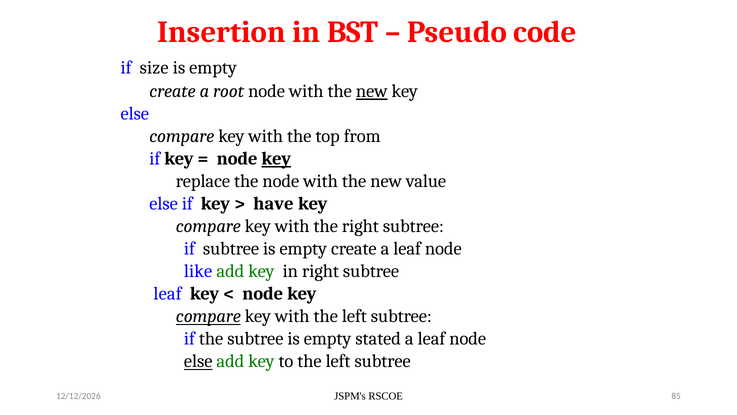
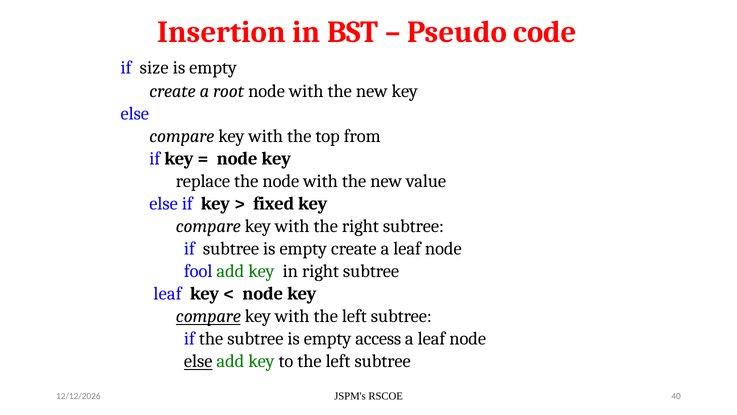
new at (372, 91) underline: present -> none
key at (276, 159) underline: present -> none
have: have -> fixed
like: like -> fool
stated: stated -> access
85: 85 -> 40
